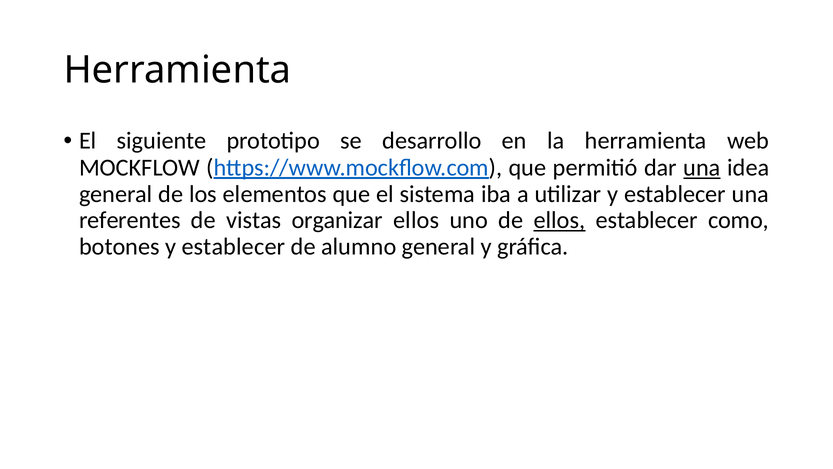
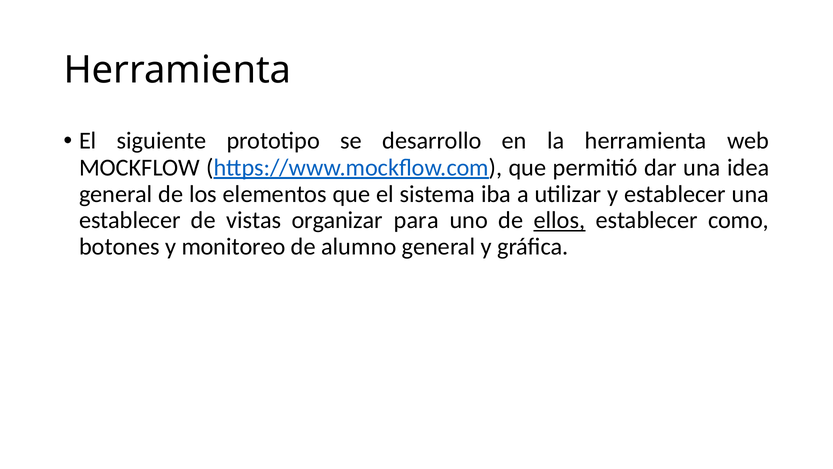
una at (702, 167) underline: present -> none
referentes at (130, 220): referentes -> establecer
organizar ellos: ellos -> para
botones y establecer: establecer -> monitoreo
